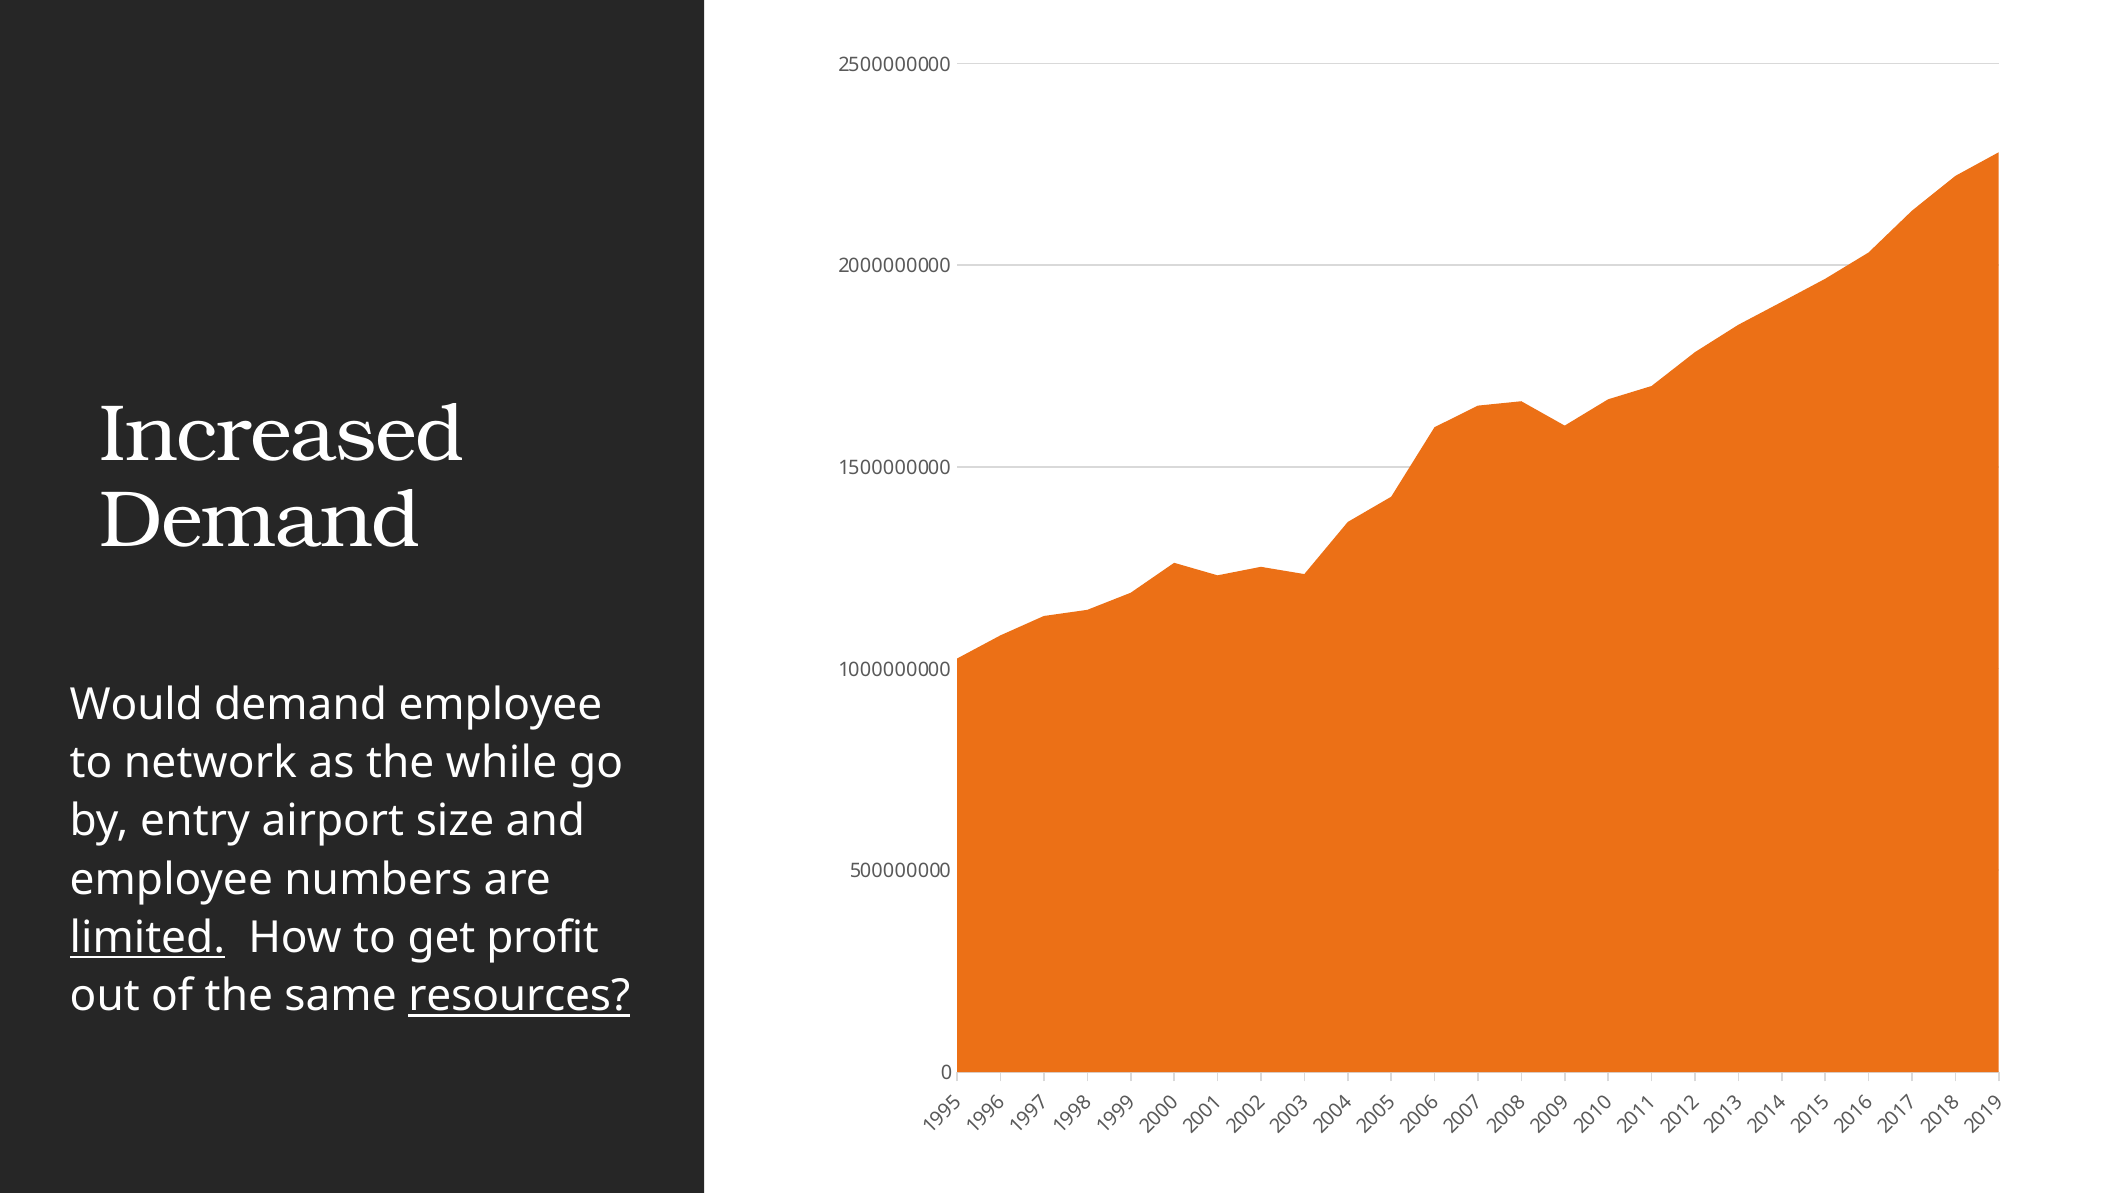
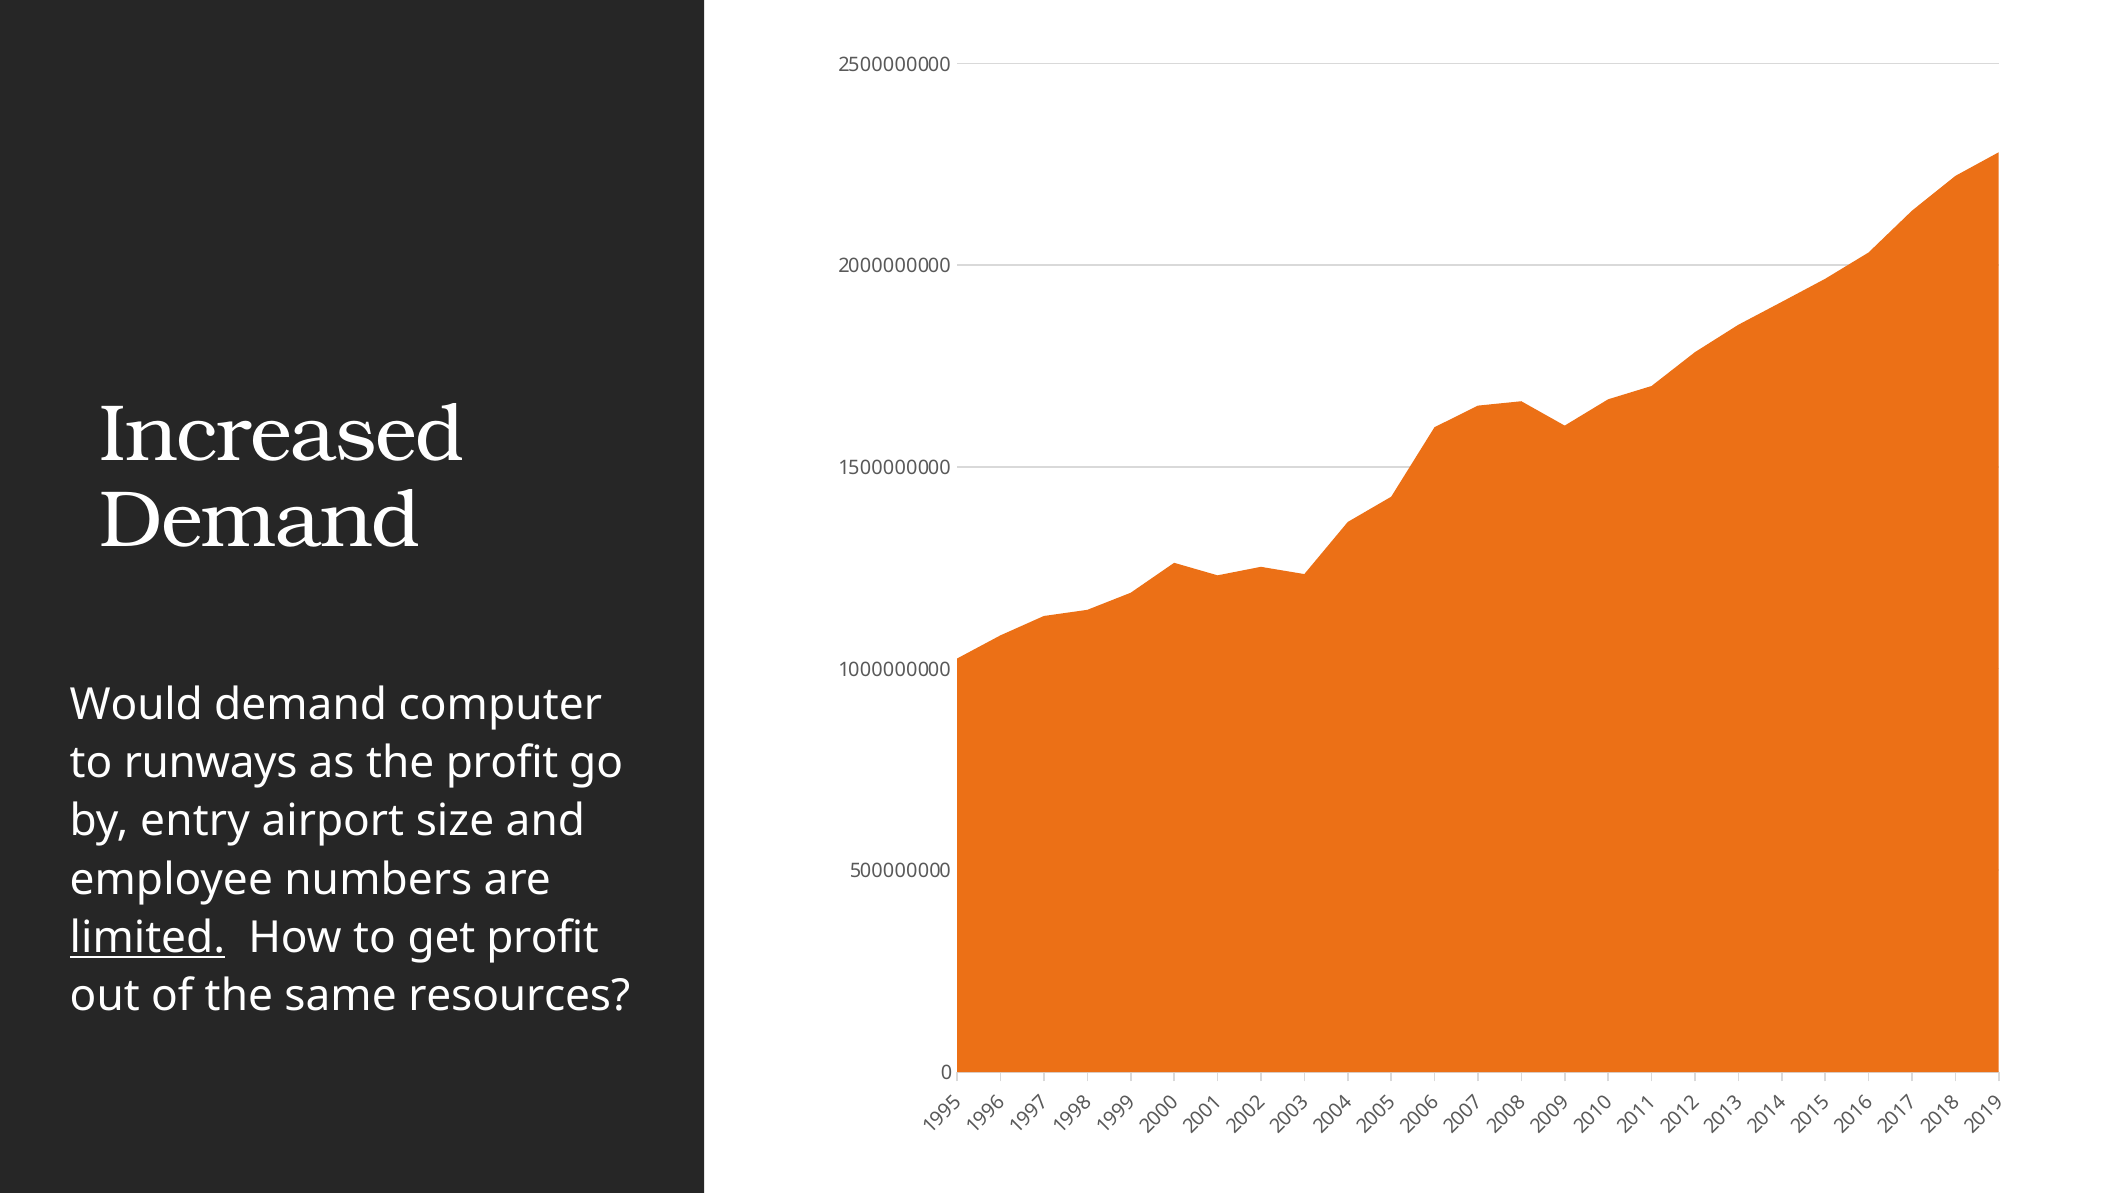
demand employee: employee -> computer
network: network -> runways
the while: while -> profit
resources underline: present -> none
